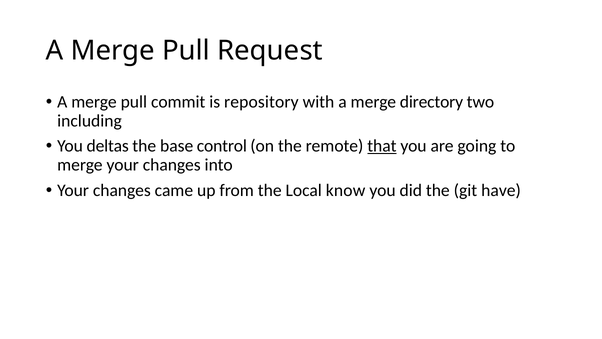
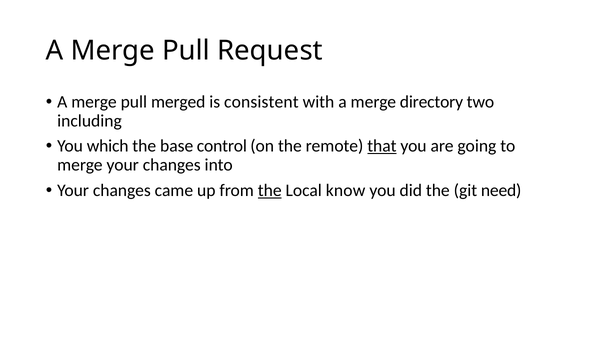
commit: commit -> merged
repository: repository -> consistent
deltas: deltas -> which
the at (270, 190) underline: none -> present
have: have -> need
